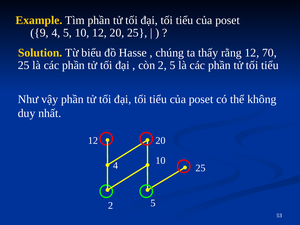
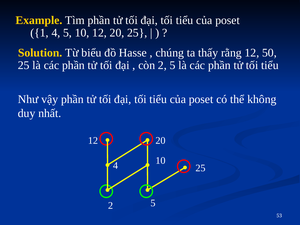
9: 9 -> 1
70: 70 -> 50
